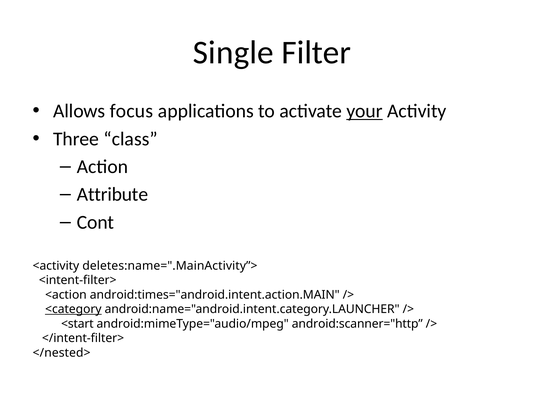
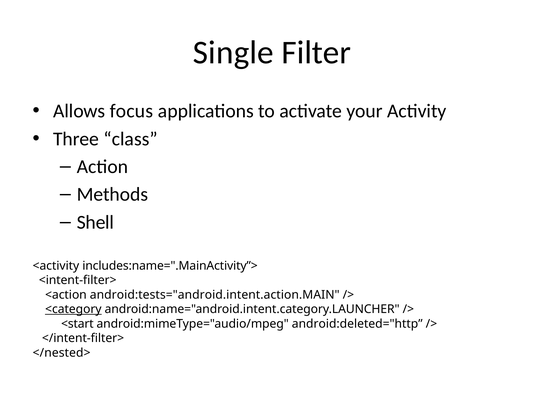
your underline: present -> none
Attribute: Attribute -> Methods
Cont: Cont -> Shell
deletes:name=".MainActivity”>: deletes:name=".MainActivity”> -> includes:name=".MainActivity”>
android:times="android.intent.action.MAIN: android:times="android.intent.action.MAIN -> android:tests="android.intent.action.MAIN
android:scanner="http: android:scanner="http -> android:deleted="http
